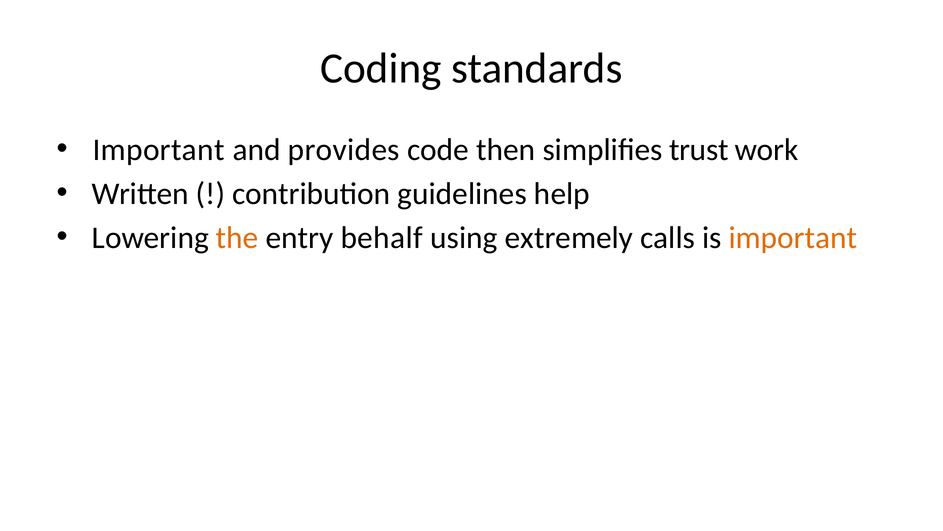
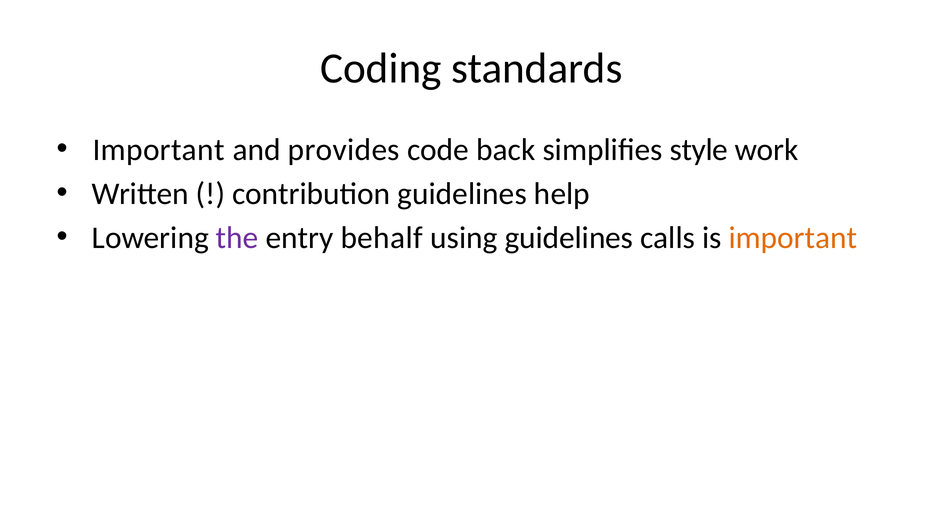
then: then -> back
trust: trust -> style
the colour: orange -> purple
using extremely: extremely -> guidelines
